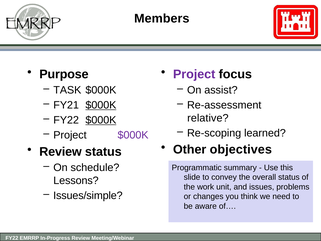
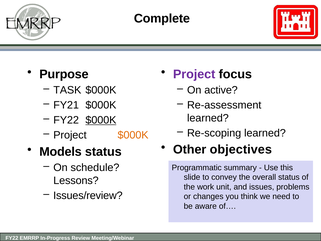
Members: Members -> Complete
assist: assist -> active
$000K at (101, 105) underline: present -> none
relative at (208, 118): relative -> learned
$000K at (133, 135) colour: purple -> orange
Review at (60, 152): Review -> Models
Issues/simple: Issues/simple -> Issues/review
